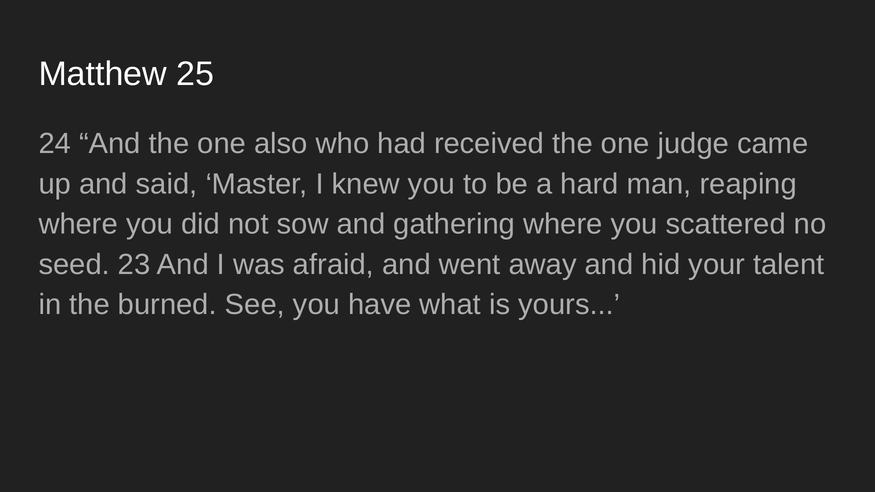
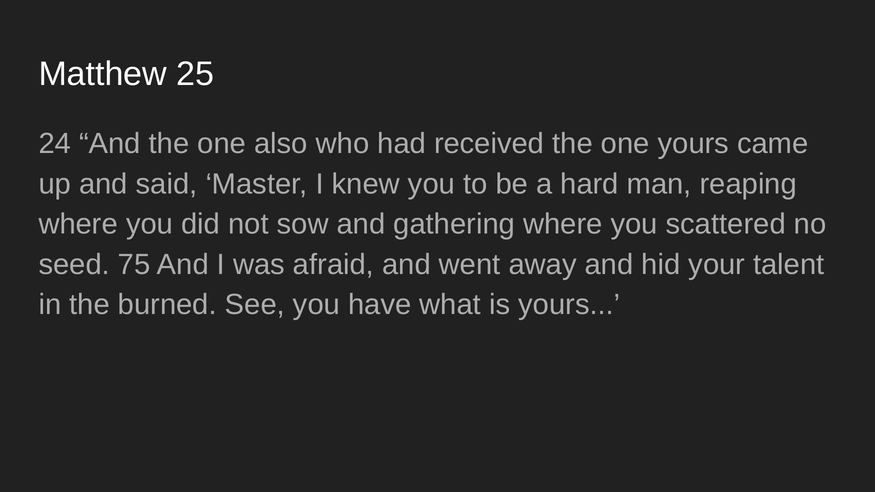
one judge: judge -> yours
23: 23 -> 75
